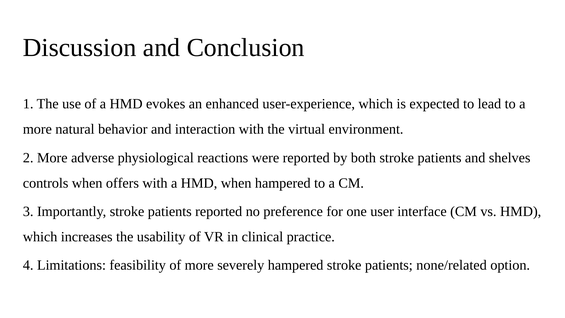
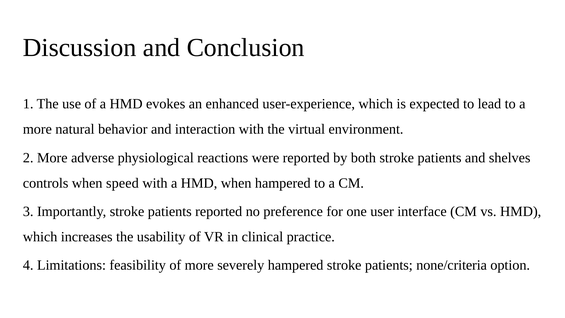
offers: offers -> speed
none/related: none/related -> none/criteria
